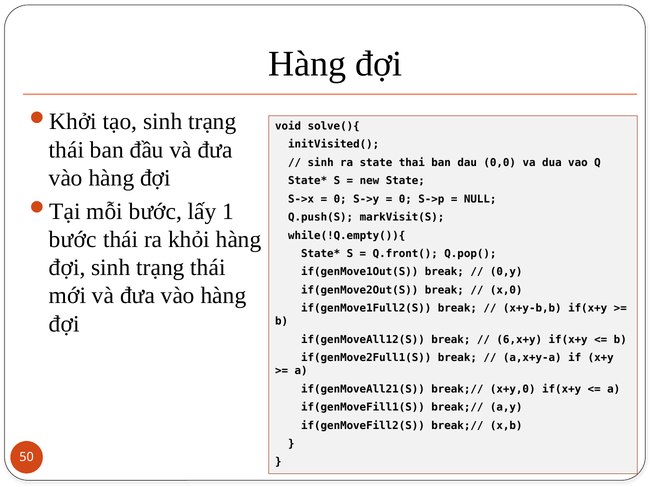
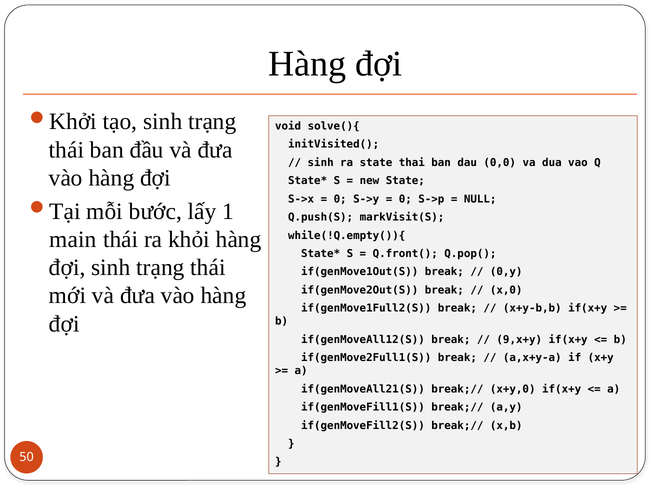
bước at (73, 240): bước -> main
6,x+y: 6,x+y -> 9,x+y
